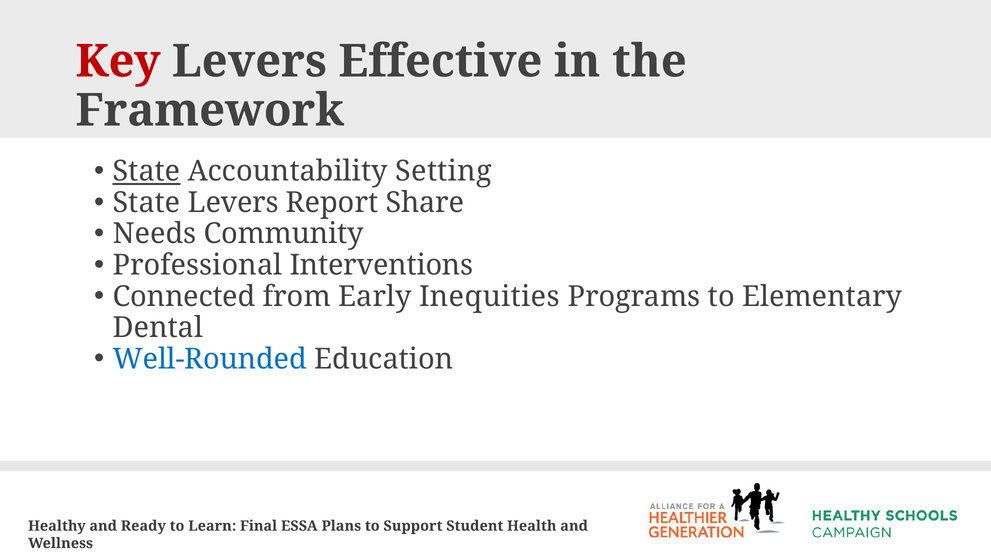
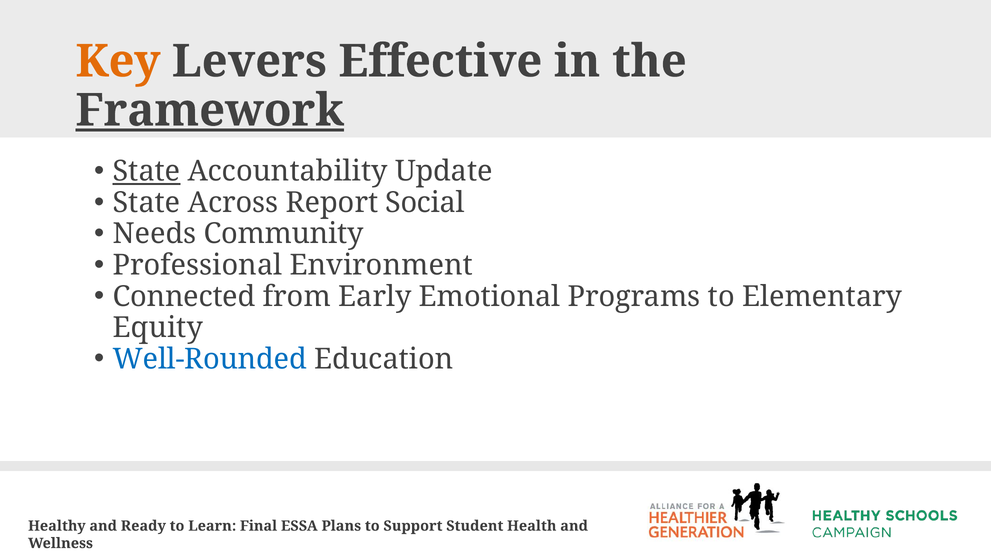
Key colour: red -> orange
Framework underline: none -> present
Setting: Setting -> Update
State Levers: Levers -> Across
Share: Share -> Social
Interventions: Interventions -> Environment
Inequities: Inequities -> Emotional
Dental: Dental -> Equity
